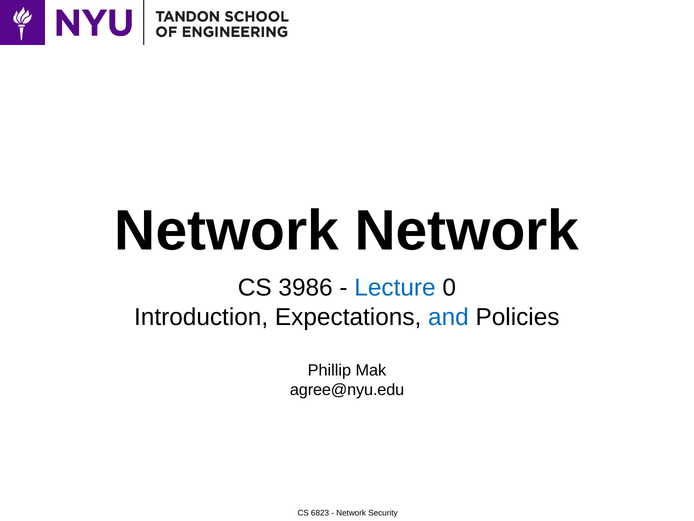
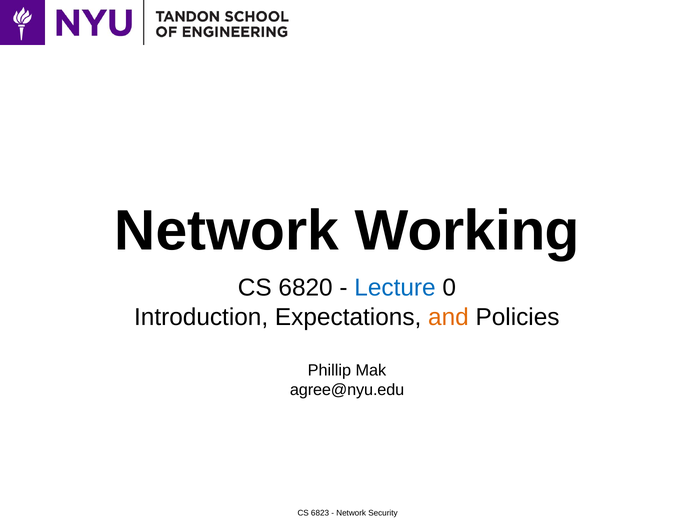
Network Network: Network -> Working
3986: 3986 -> 6820
and colour: blue -> orange
